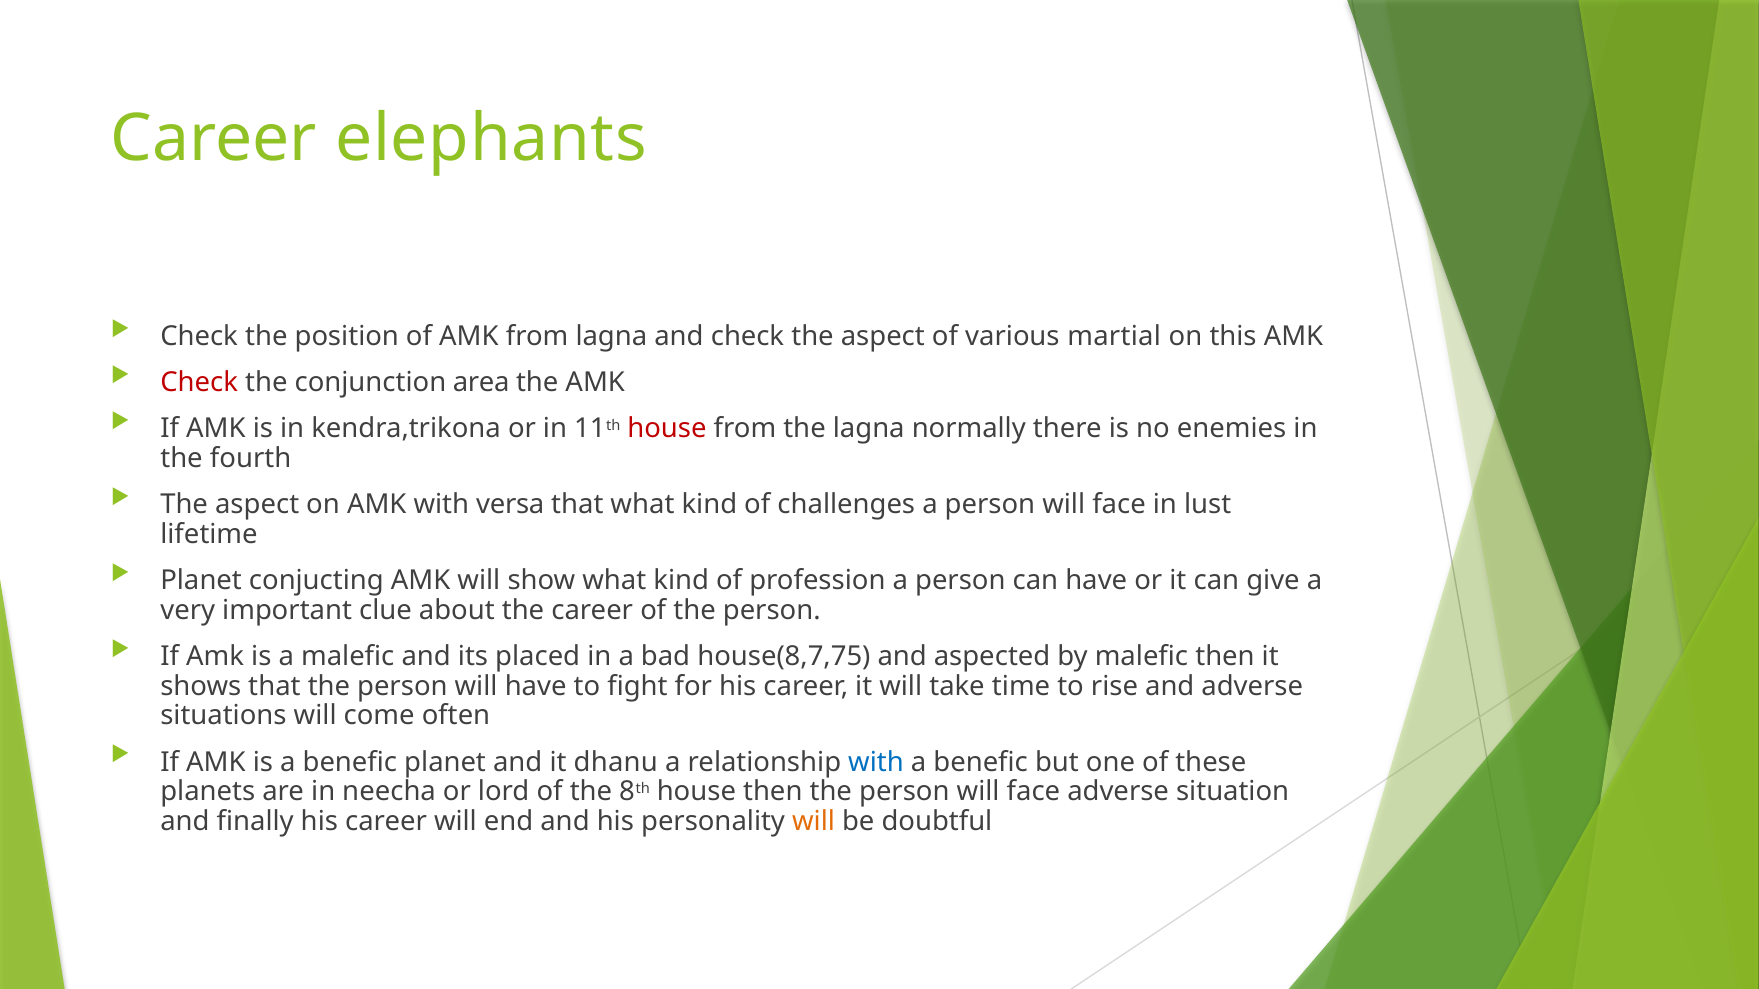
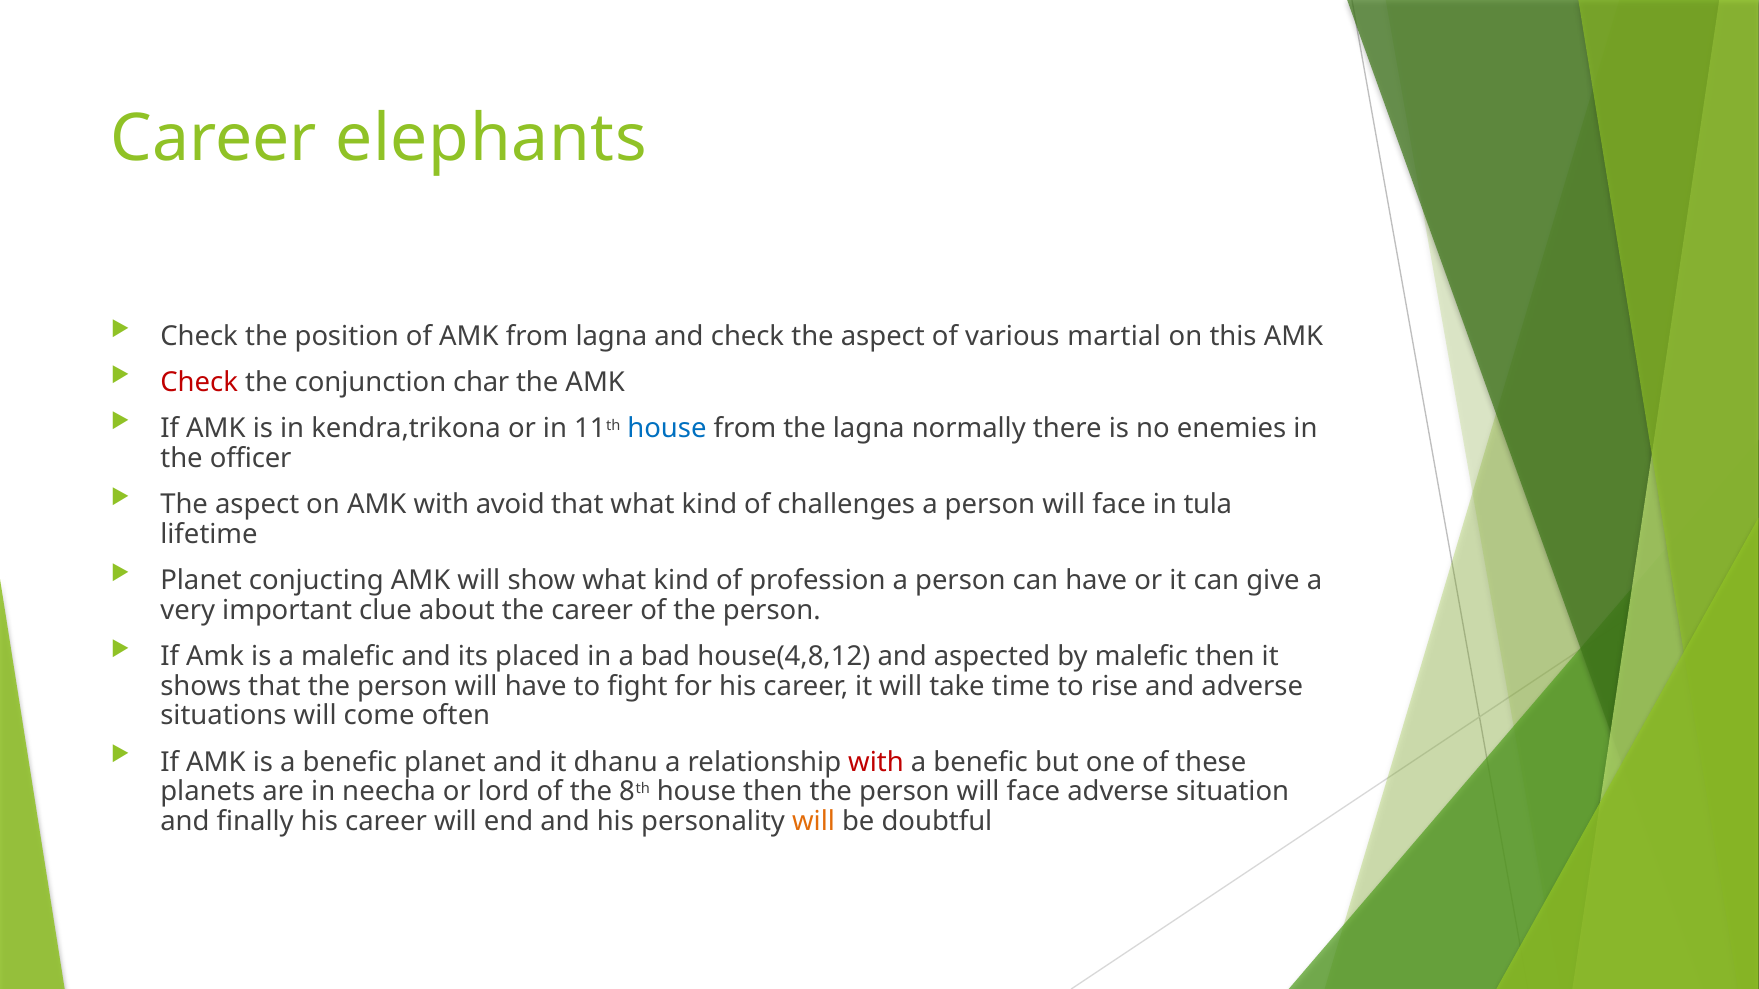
area: area -> char
house at (667, 429) colour: red -> blue
fourth: fourth -> officer
versa: versa -> avoid
lust: lust -> tula
house(8,7,75: house(8,7,75 -> house(4,8,12
with at (876, 762) colour: blue -> red
